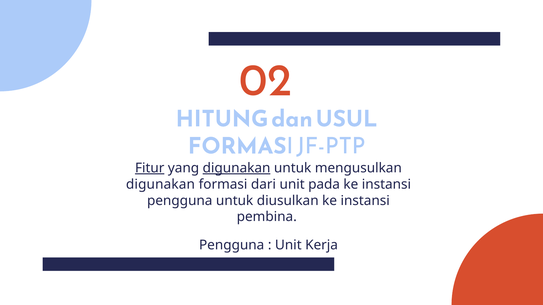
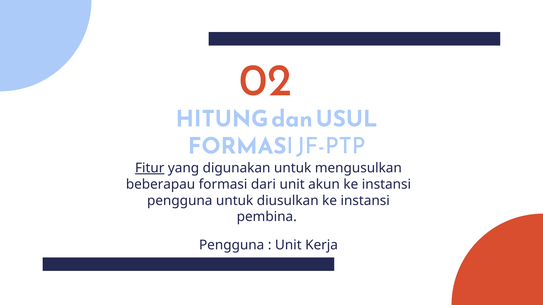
digunakan at (237, 168) underline: present -> none
digunakan at (160, 185): digunakan -> beberapau
pada: pada -> akun
